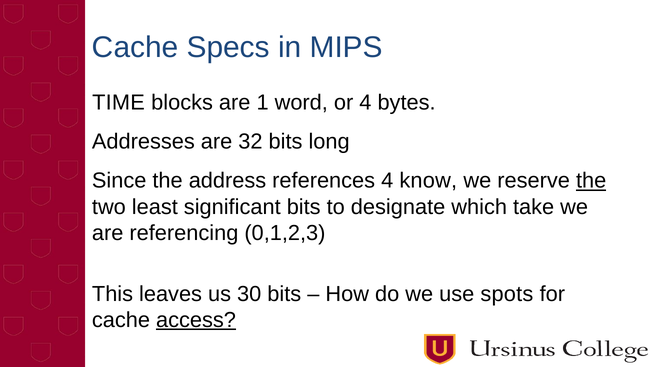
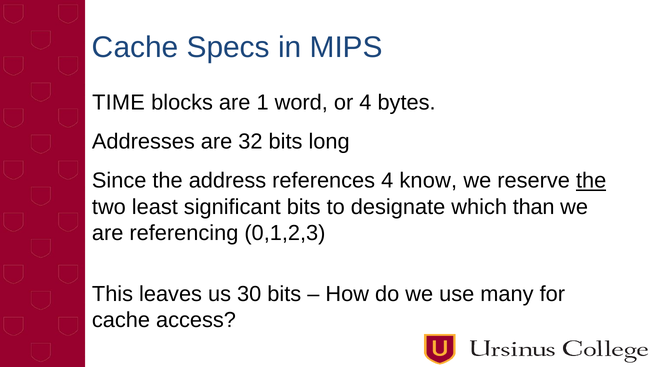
take: take -> than
spots: spots -> many
access underline: present -> none
